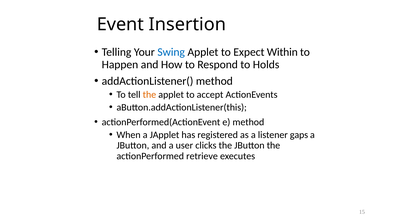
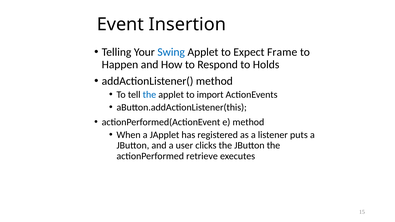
Within: Within -> Frame
the at (149, 95) colour: orange -> blue
accept: accept -> import
gaps: gaps -> puts
